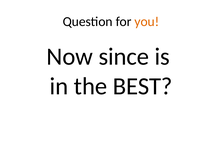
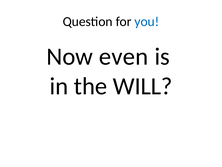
you colour: orange -> blue
since: since -> even
BEST: BEST -> WILL
